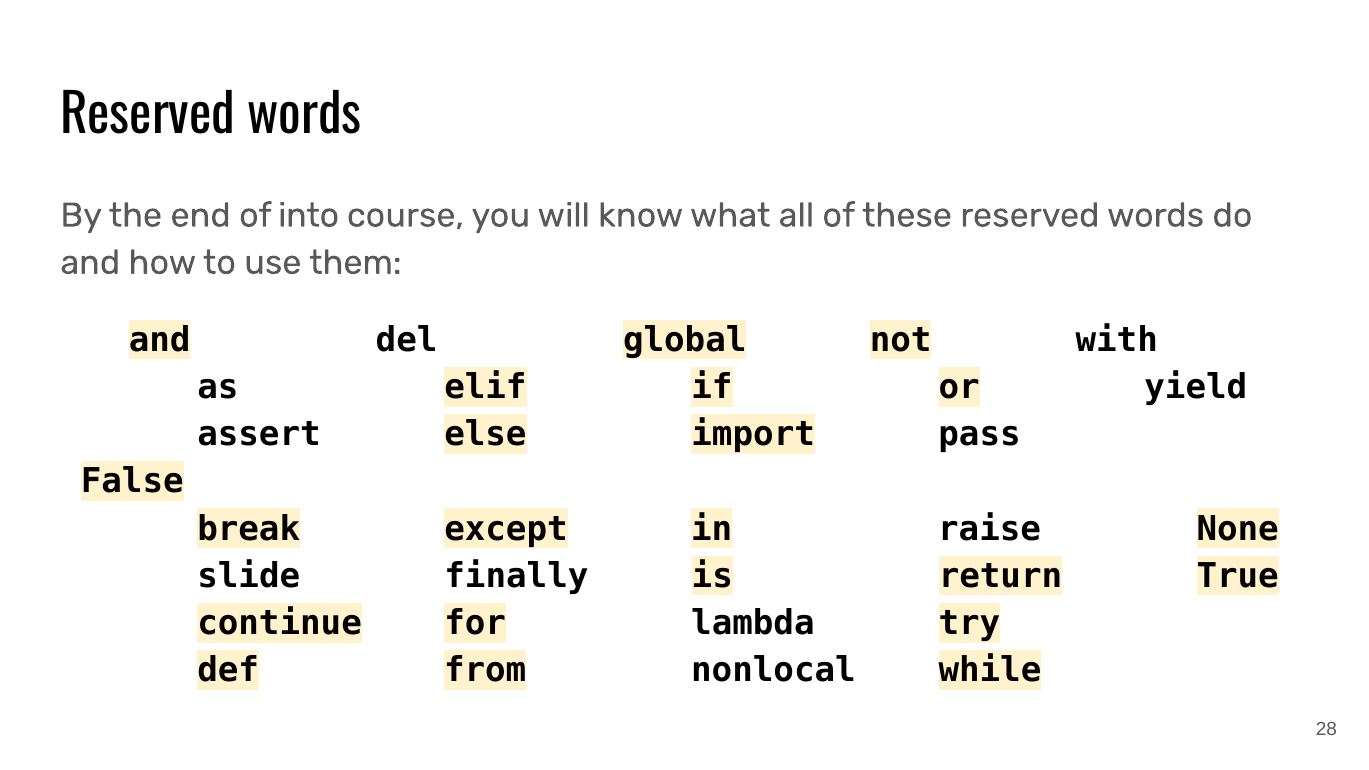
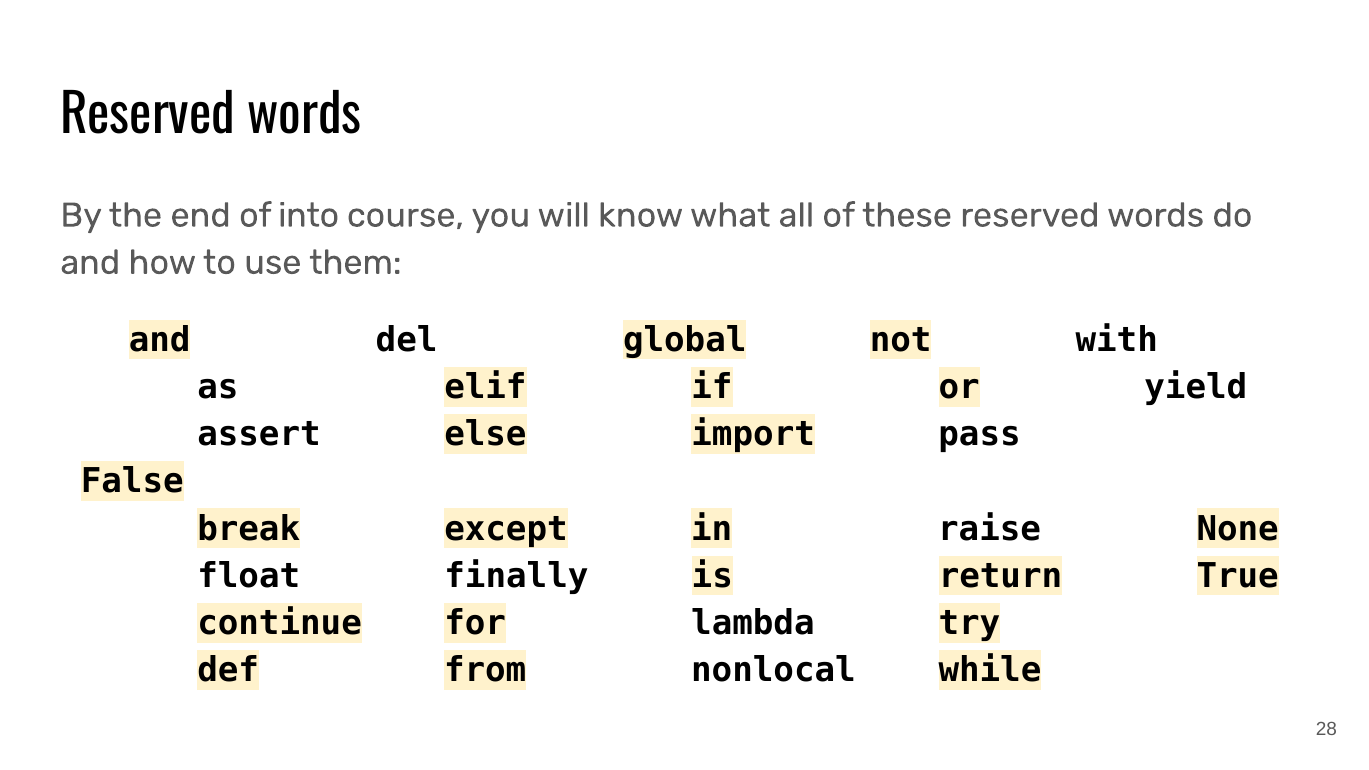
slide: slide -> float
